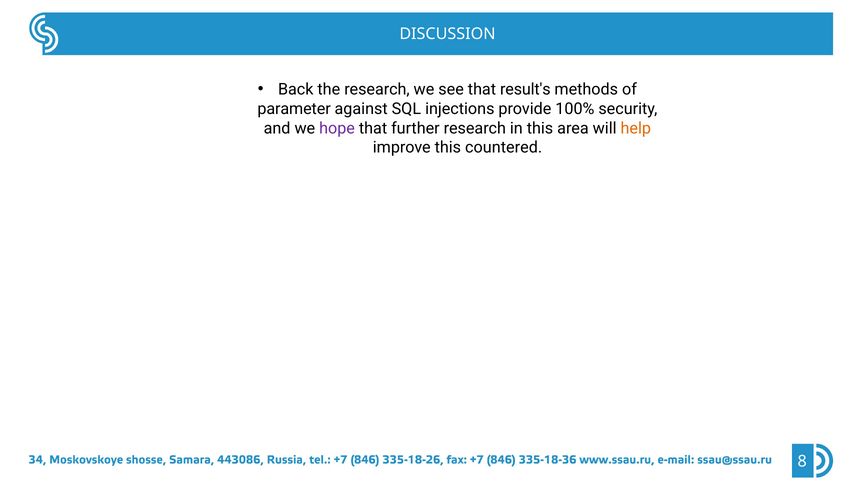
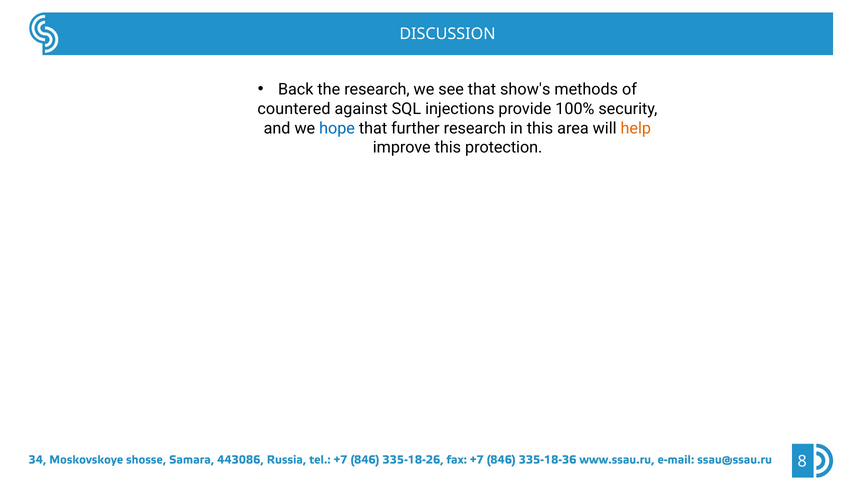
result's: result's -> show's
parameter: parameter -> countered
hope colour: purple -> blue
countered: countered -> protection
